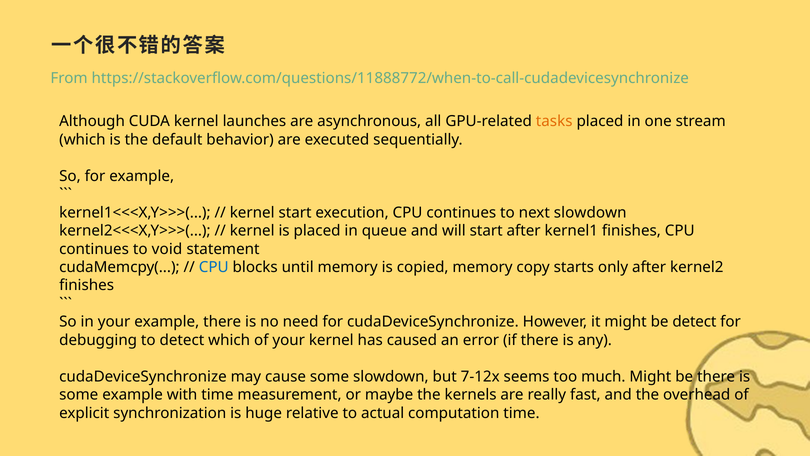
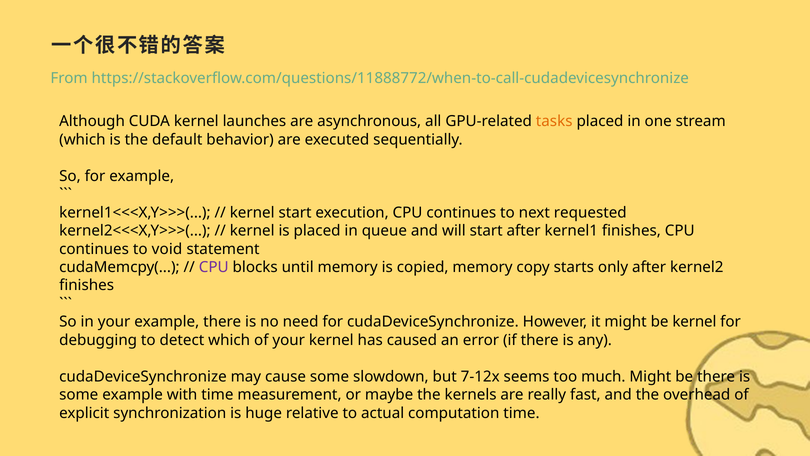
next slowdown: slowdown -> requested
CPU at (214, 267) colour: blue -> purple
be detect: detect -> kernel
